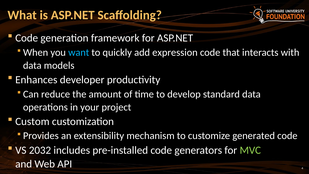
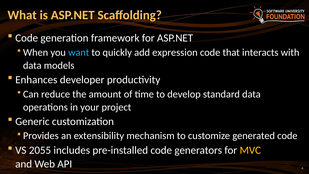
Custom: Custom -> Generic
2032: 2032 -> 2055
MVC colour: light green -> yellow
